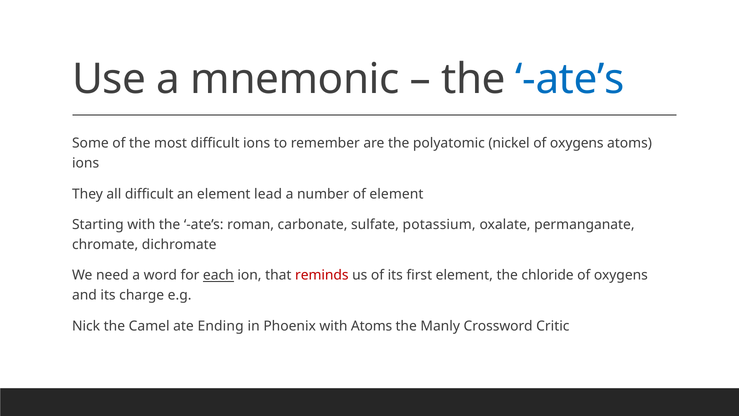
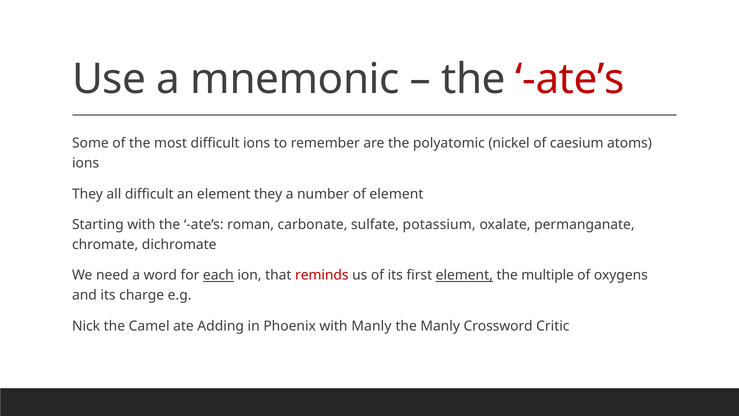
ate’s at (570, 79) colour: blue -> red
oxygens at (577, 143): oxygens -> caesium
element lead: lead -> they
element at (464, 275) underline: none -> present
chloride: chloride -> multiple
Ending: Ending -> Adding
with Atoms: Atoms -> Manly
